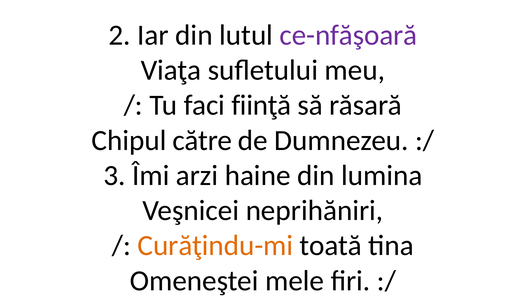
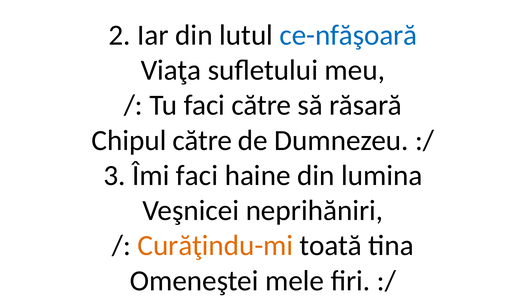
ce-nfăşoară colour: purple -> blue
faci fiinţă: fiinţă -> către
Îmi arzi: arzi -> faci
